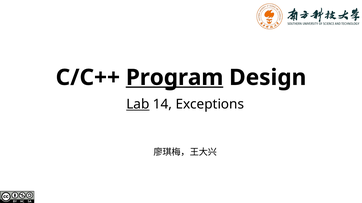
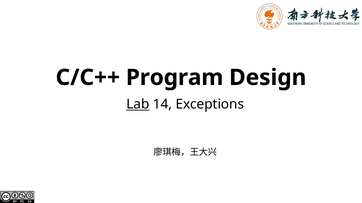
Program underline: present -> none
